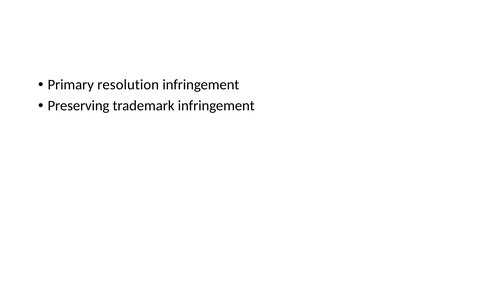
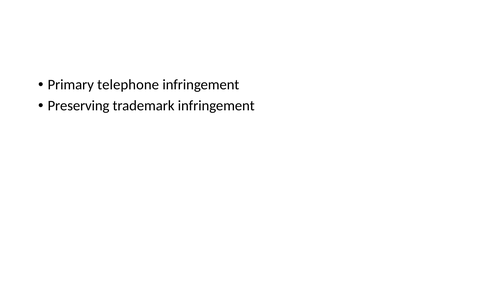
resolution: resolution -> telephone
